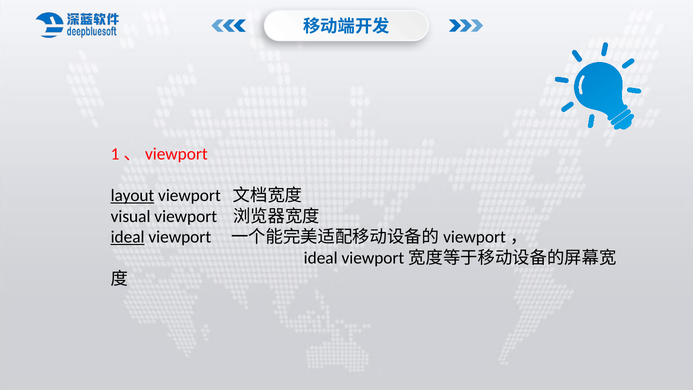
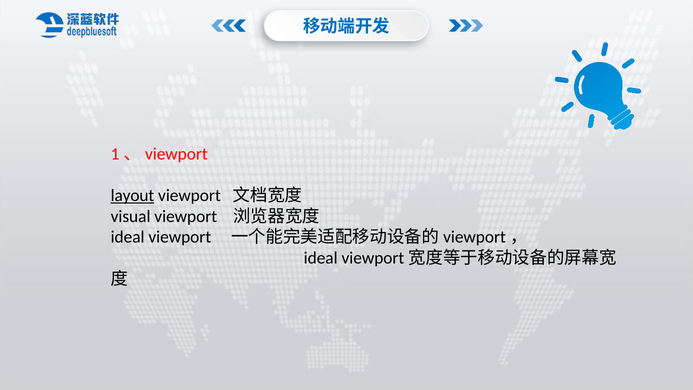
ideal at (128, 237) underline: present -> none
